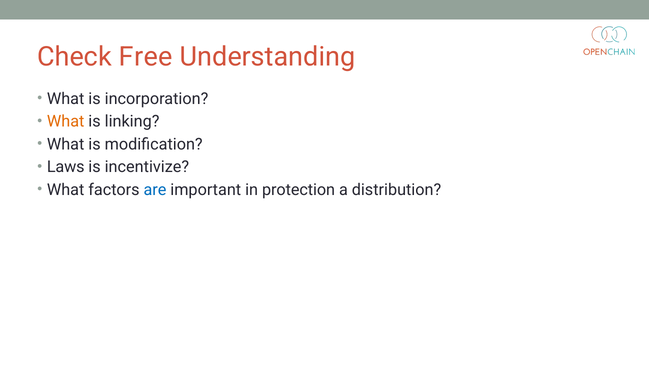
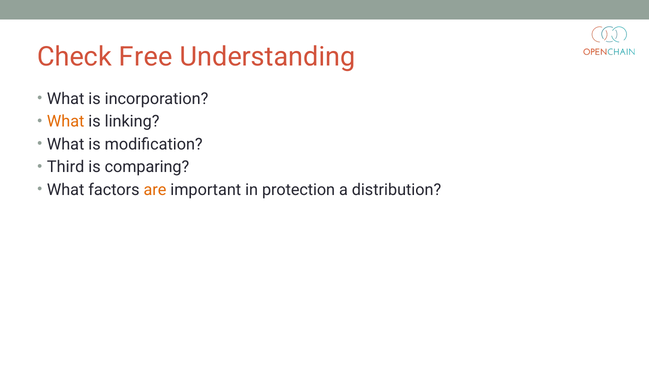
Laws: Laws -> Third
incentivize: incentivize -> comparing
are colour: blue -> orange
